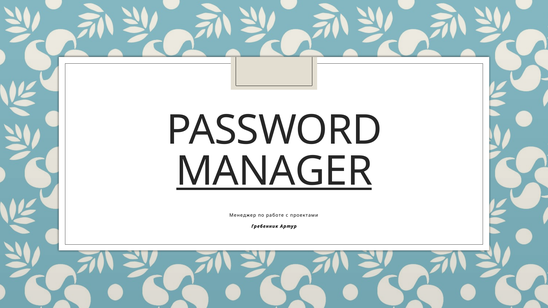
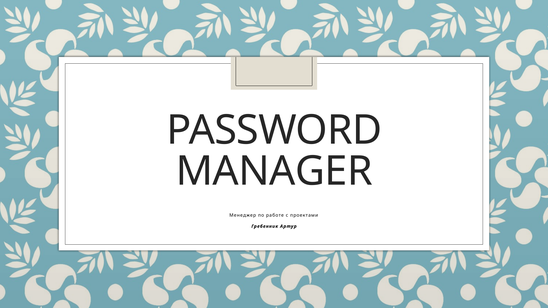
MANAGER underline: present -> none
